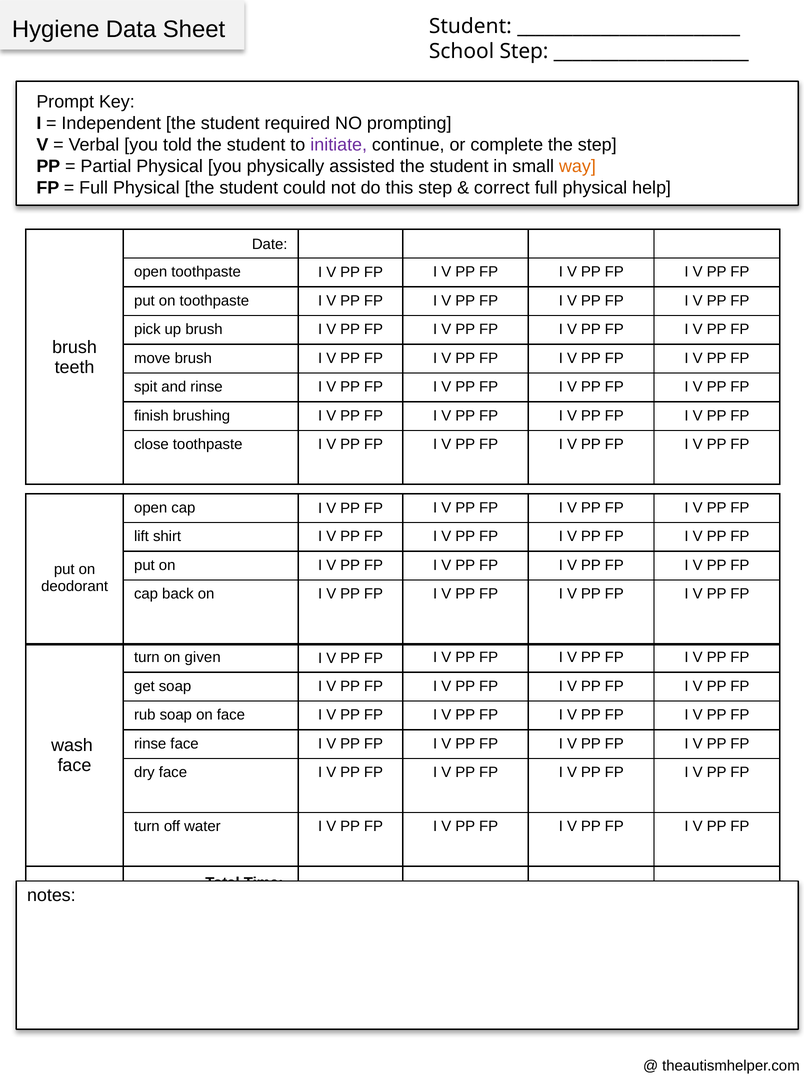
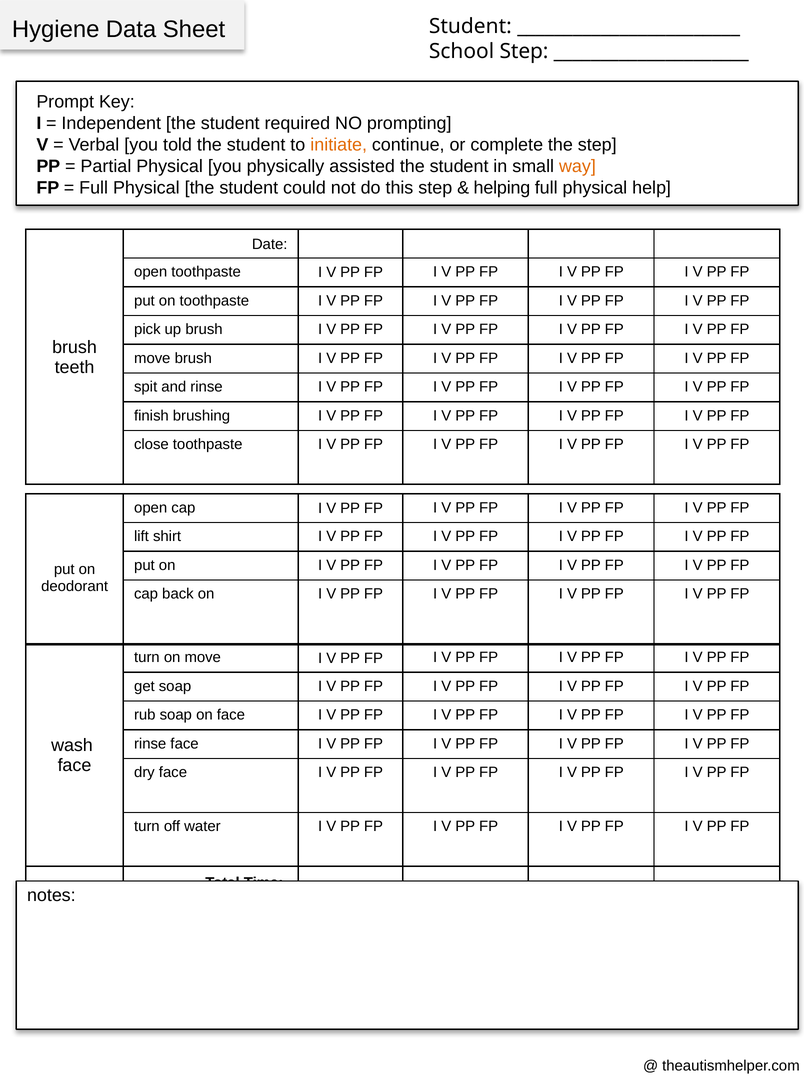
initiate colour: purple -> orange
correct: correct -> helping
on given: given -> move
